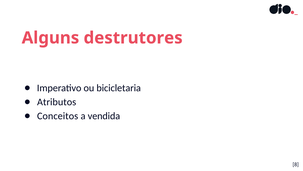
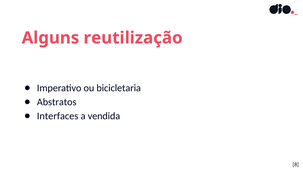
destrutores: destrutores -> reutilização
Atributos: Atributos -> Abstratos
Conceitos: Conceitos -> Interfaces
